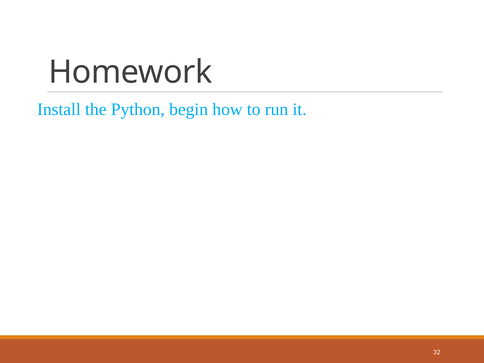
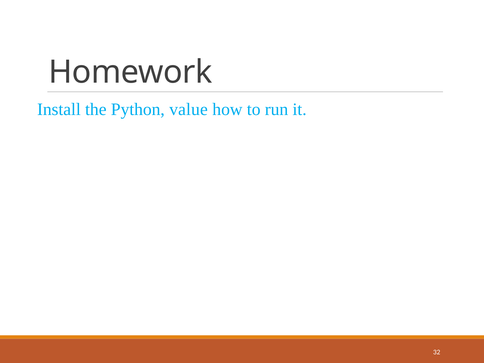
begin: begin -> value
